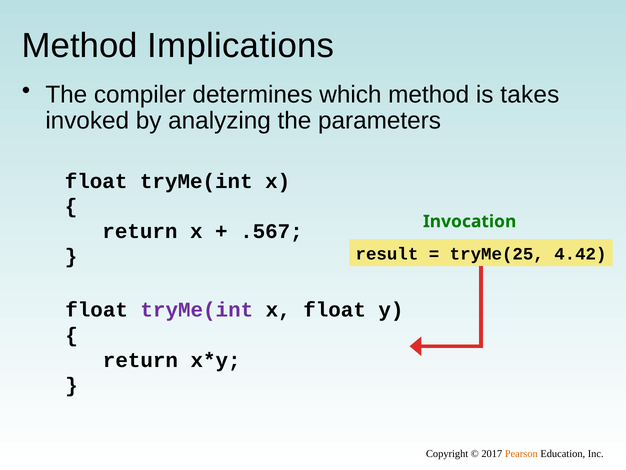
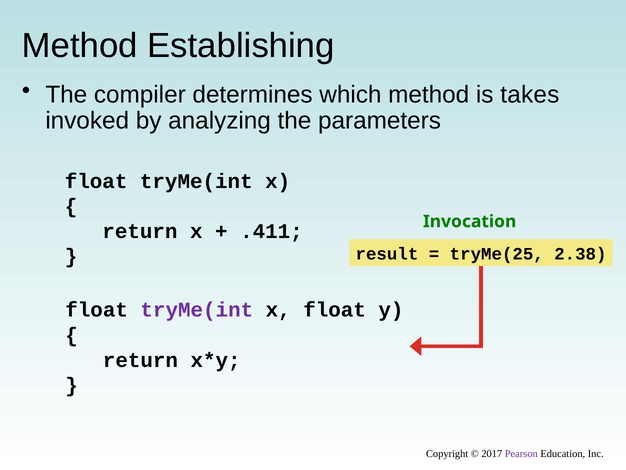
Implications: Implications -> Establishing
.567: .567 -> .411
4.42: 4.42 -> 2.38
Pearson colour: orange -> purple
